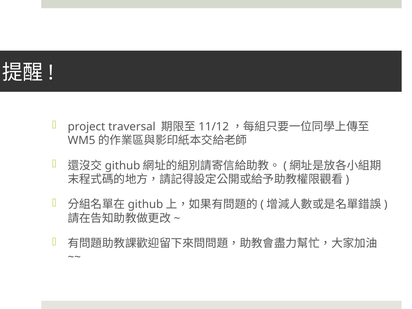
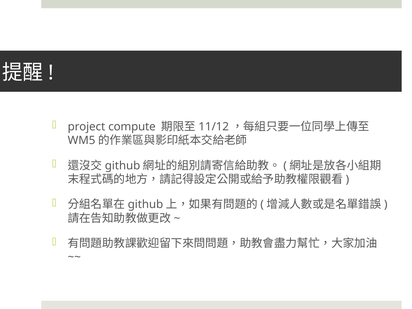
traversal: traversal -> compute
